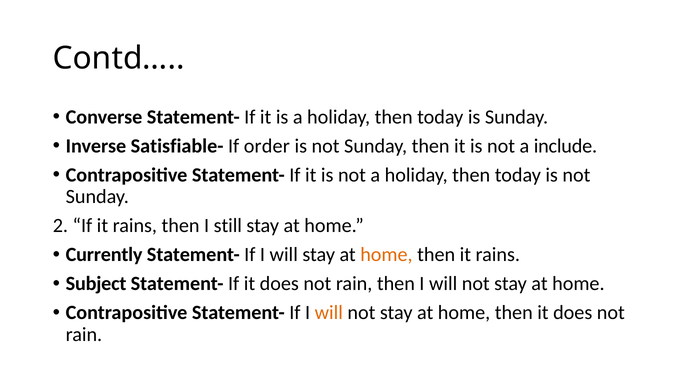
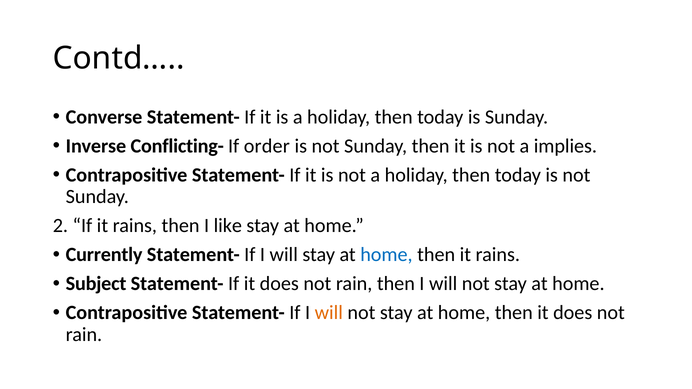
Satisfiable-: Satisfiable- -> Conflicting-
include: include -> implies
still: still -> like
home at (386, 255) colour: orange -> blue
